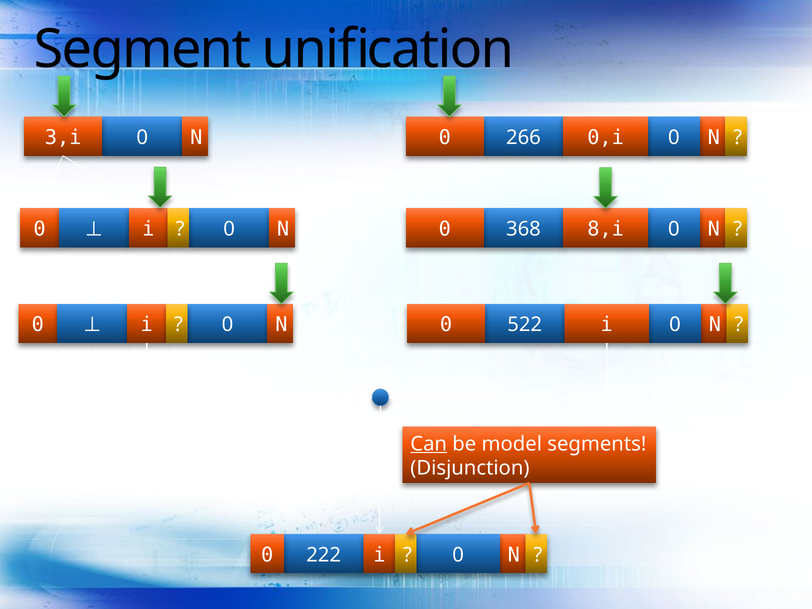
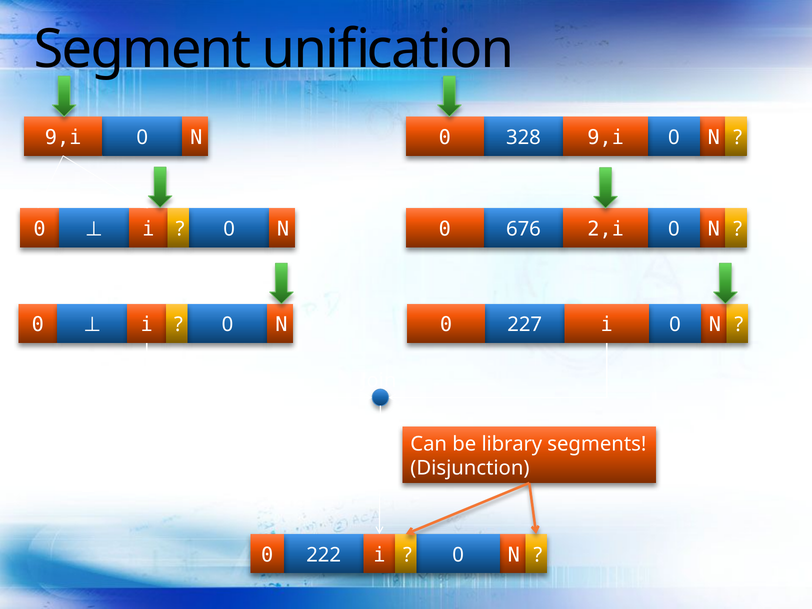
3,i at (63, 138): 3,i -> 9,i
266: 266 -> 328
0,i at (606, 138): 0,i -> 9,i
368: 368 -> 676
8,i: 8,i -> 2,i
522: 522 -> 227
Can underline: present -> none
model: model -> library
